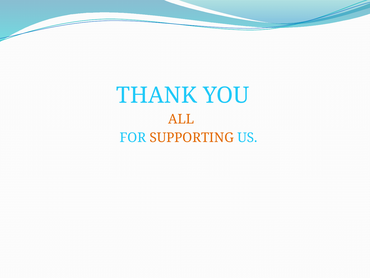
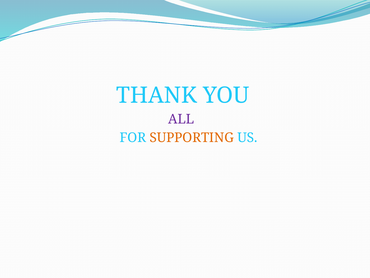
ALL colour: orange -> purple
